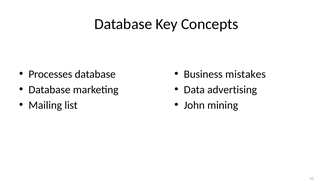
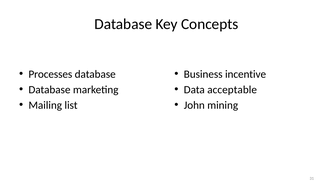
mistakes: mistakes -> incentive
advertising: advertising -> acceptable
